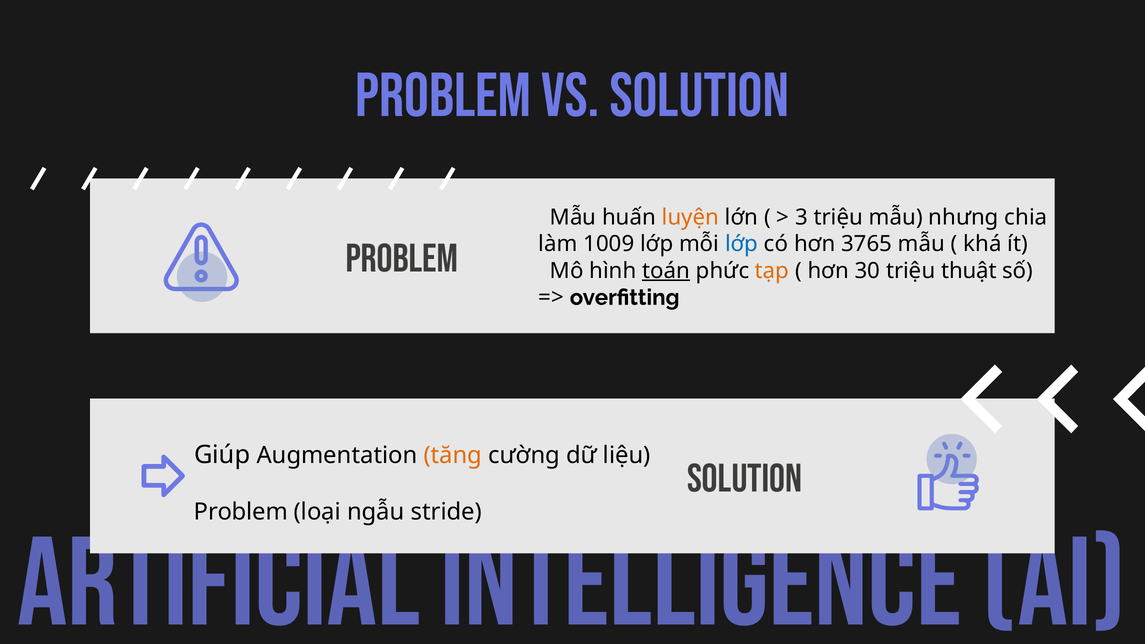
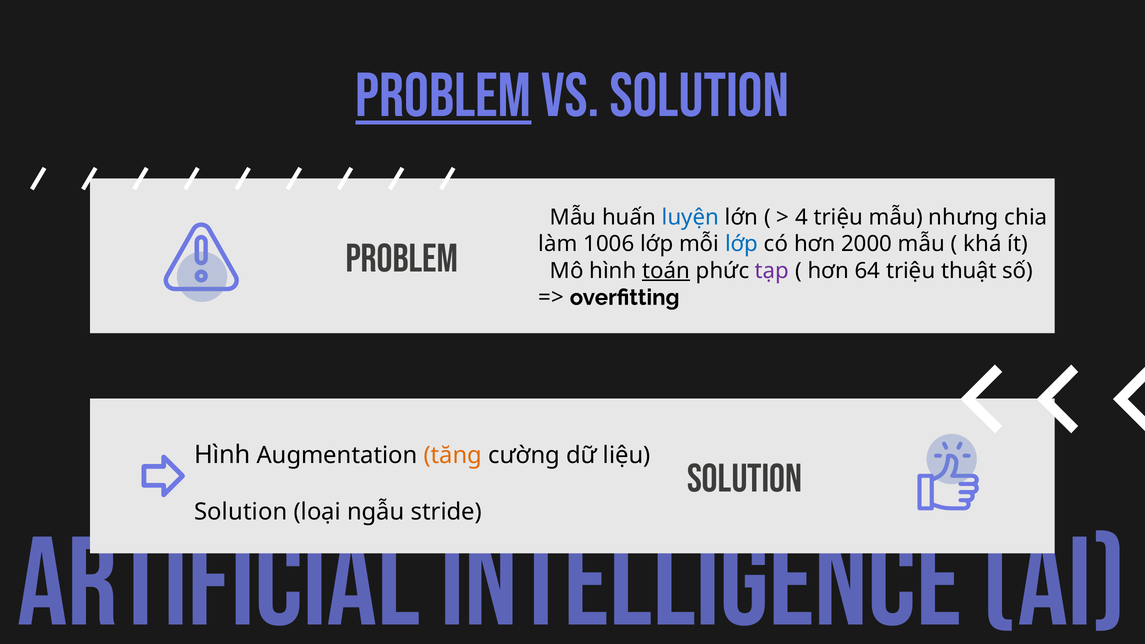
PROBLEM at (443, 96) underline: none -> present
luyện colour: orange -> blue
3: 3 -> 4
1009: 1009 -> 1006
3765: 3765 -> 2000
tạp colour: orange -> purple
30: 30 -> 64
Giúp at (222, 455): Giúp -> Hình
Problem at (241, 512): Problem -> Solution
